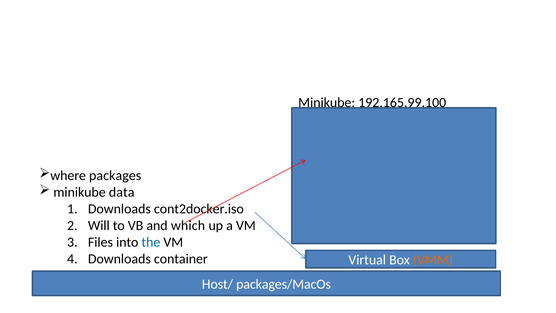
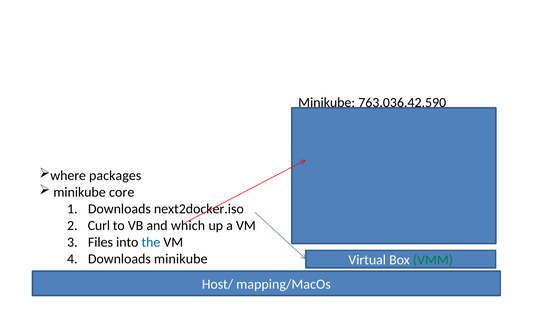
192.165.99.100: 192.165.99.100 -> 763.036.42.590
data: data -> core
cont2docker.iso: cont2docker.iso -> next2docker.iso
Will: Will -> Curl
Downloads container: container -> minikube
VMM colour: orange -> green
packages/MacOs: packages/MacOs -> mapping/MacOs
